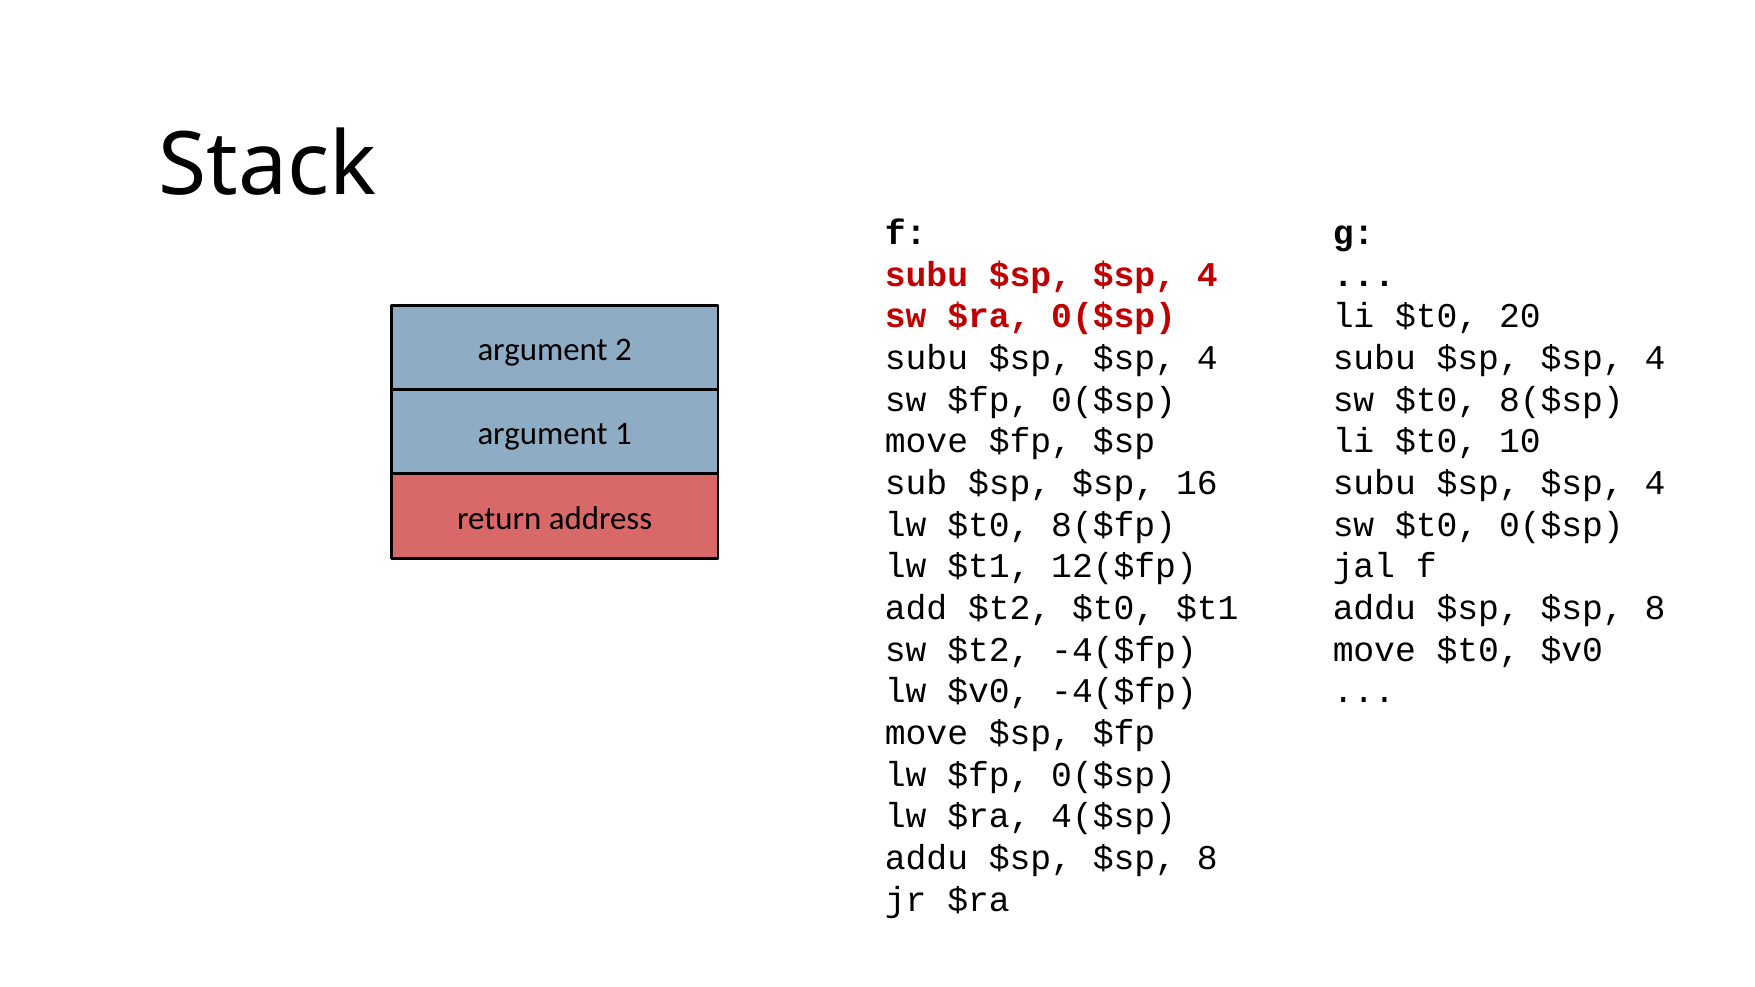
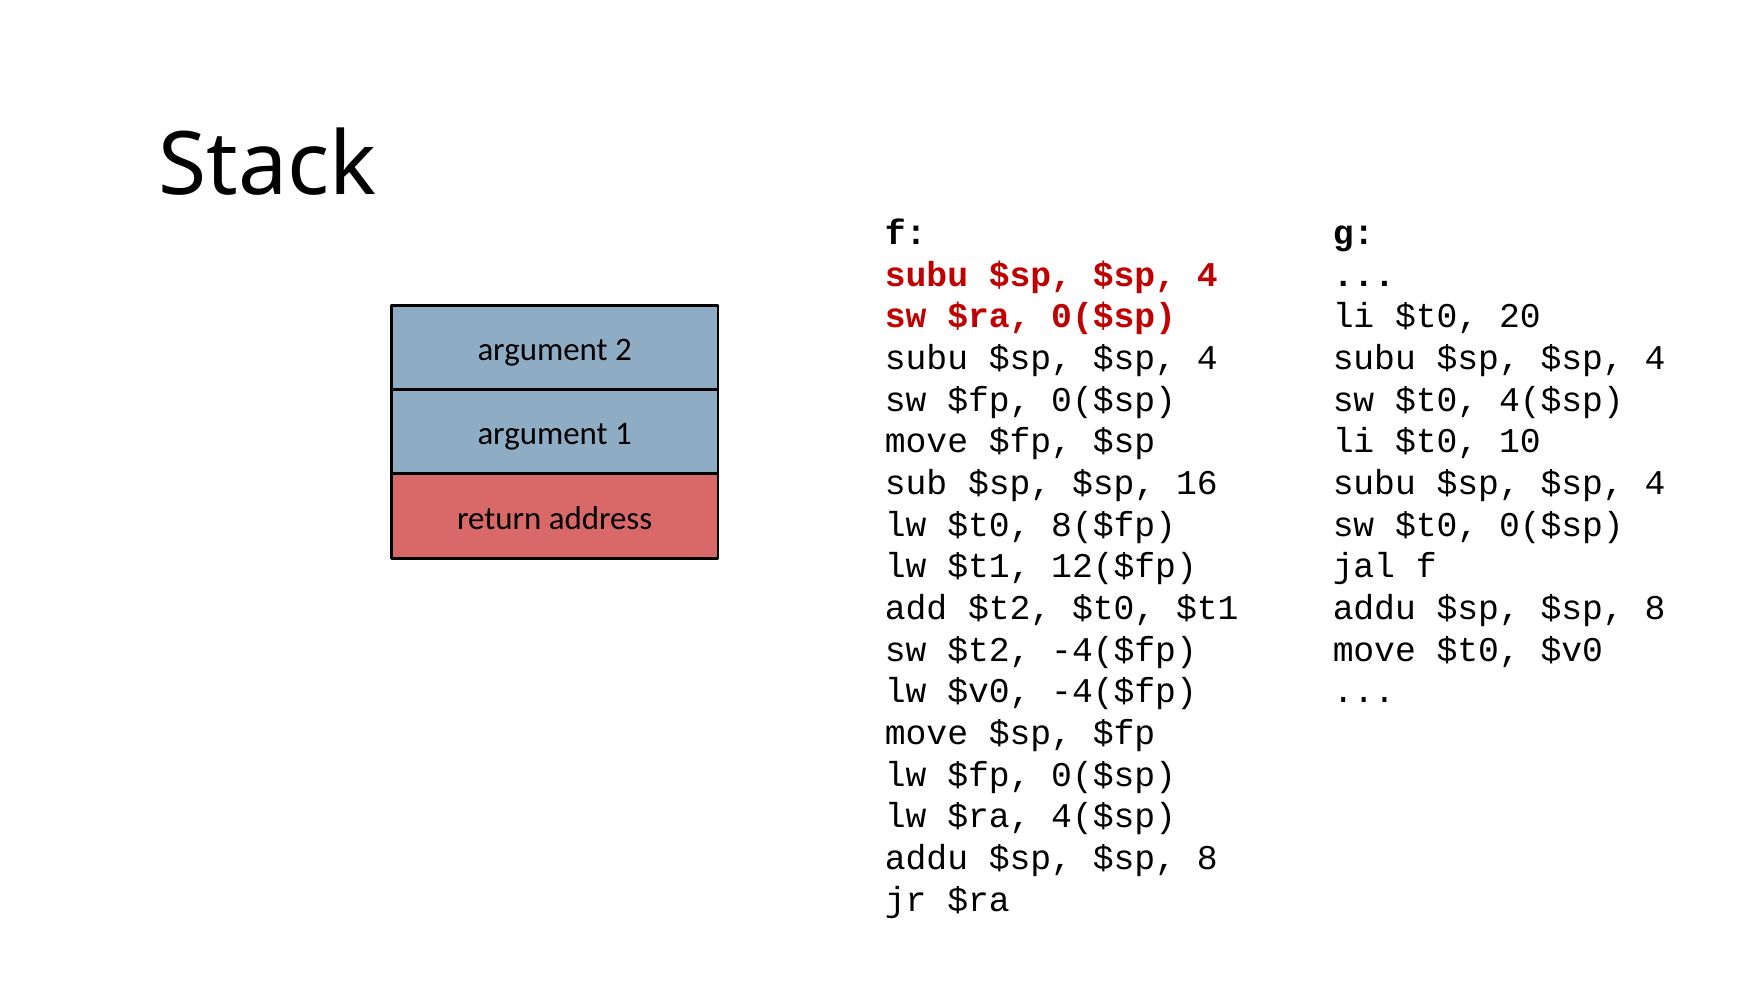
$t0 8($sp: 8($sp -> 4($sp
